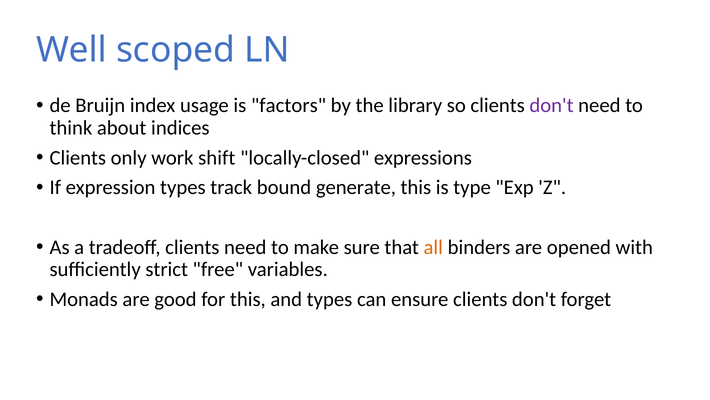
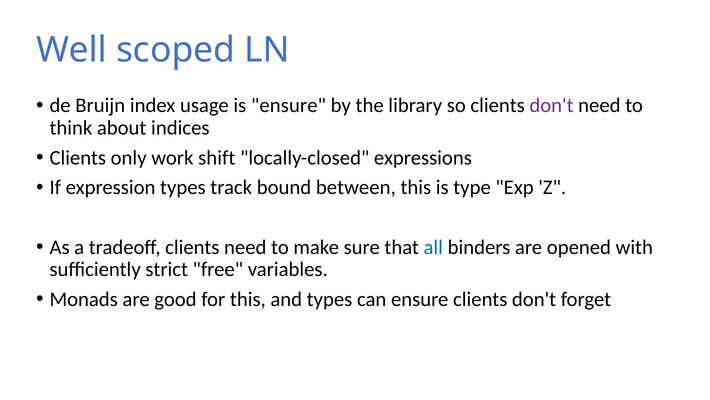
is factors: factors -> ensure
generate: generate -> between
all colour: orange -> blue
